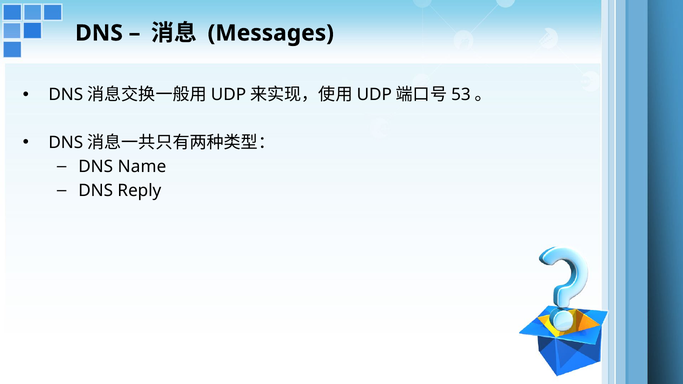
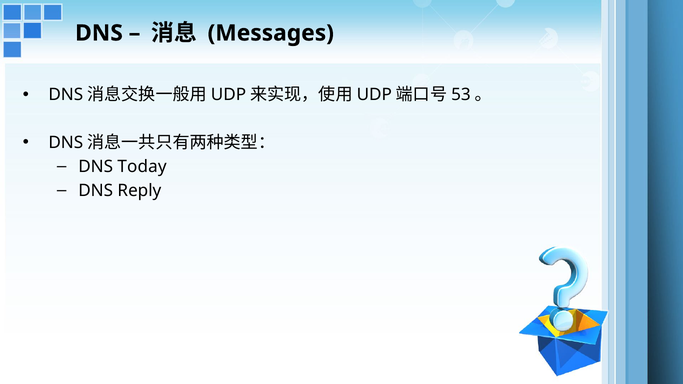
Name: Name -> Today
